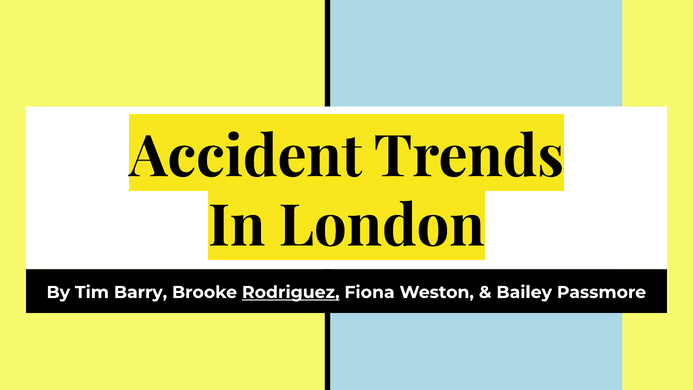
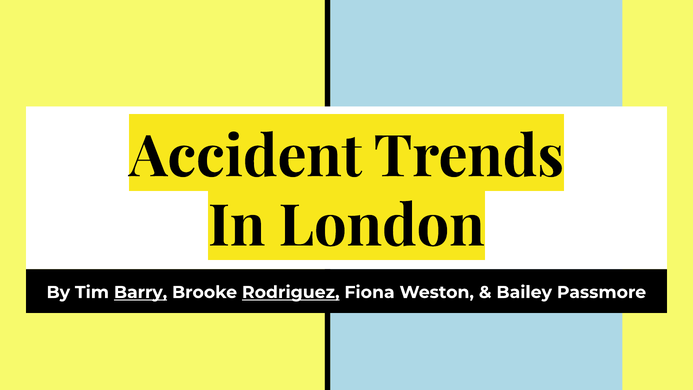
Barry underline: none -> present
